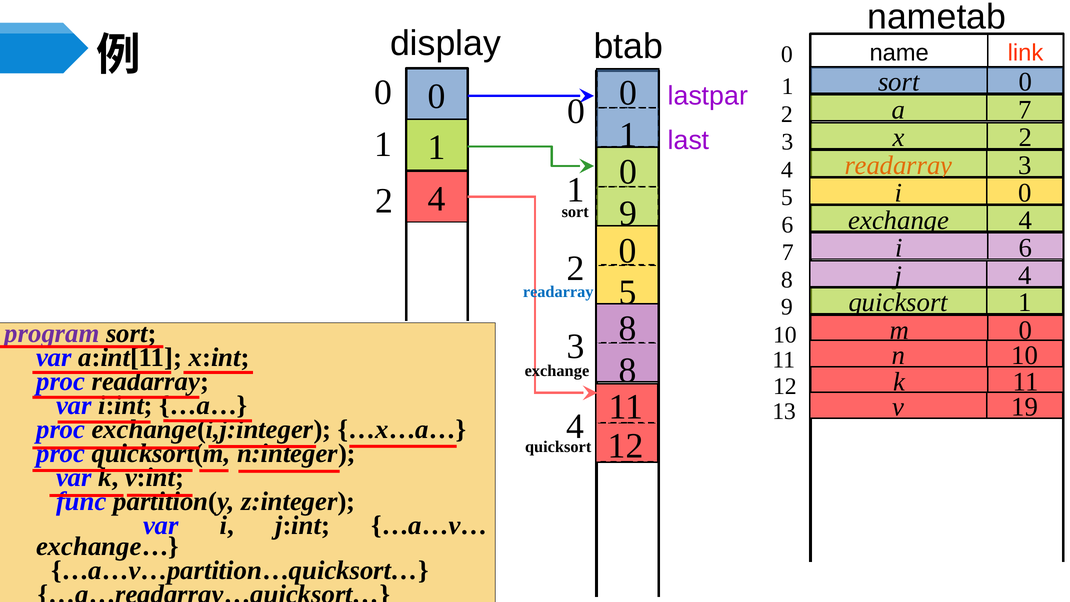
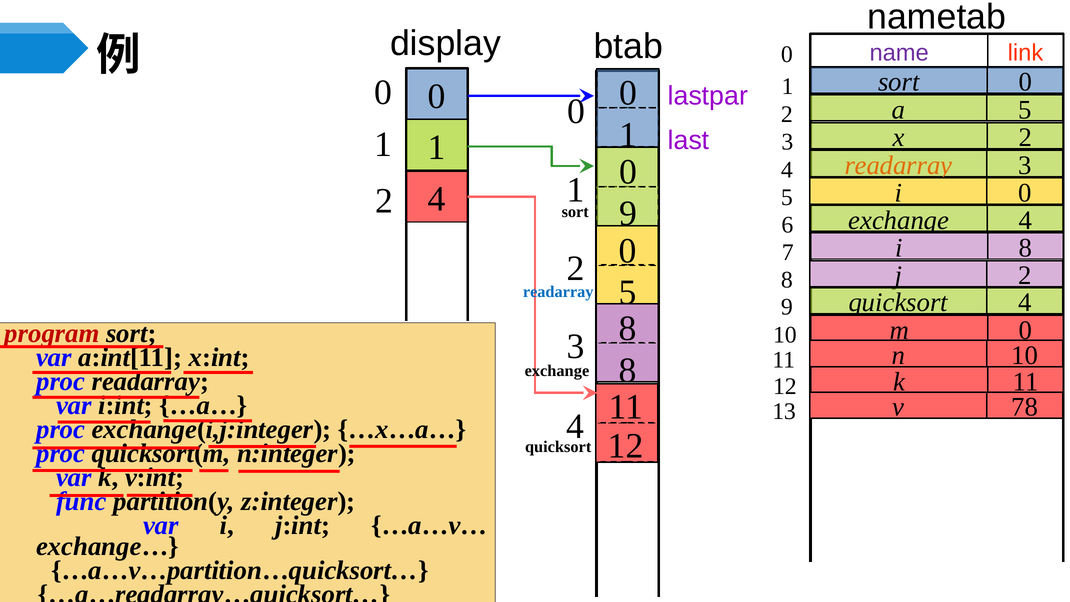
name colour: black -> purple
7 at (1025, 110): 7 -> 5
7 6: 6 -> 8
8 4: 4 -> 2
9 1: 1 -> 4
program colour: purple -> red
19: 19 -> 78
